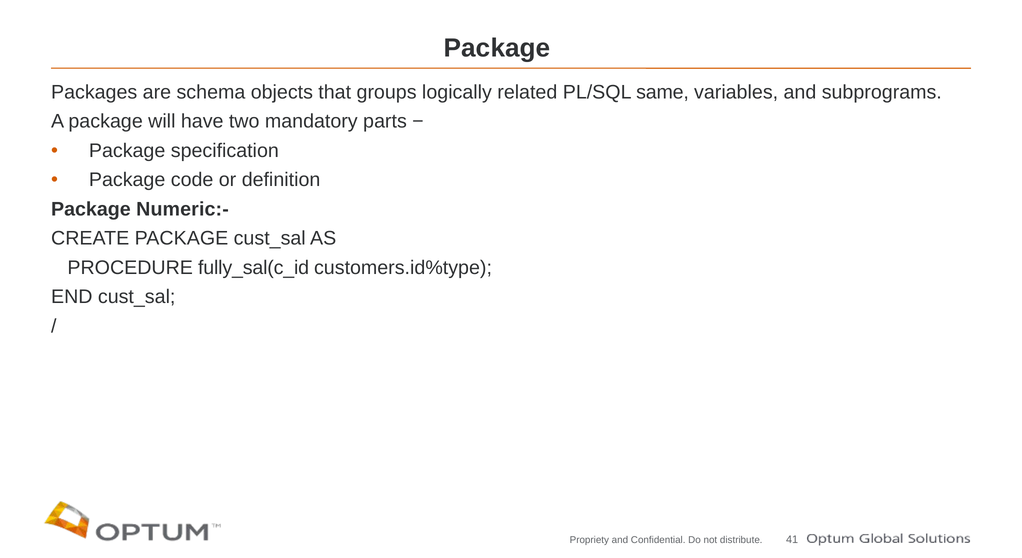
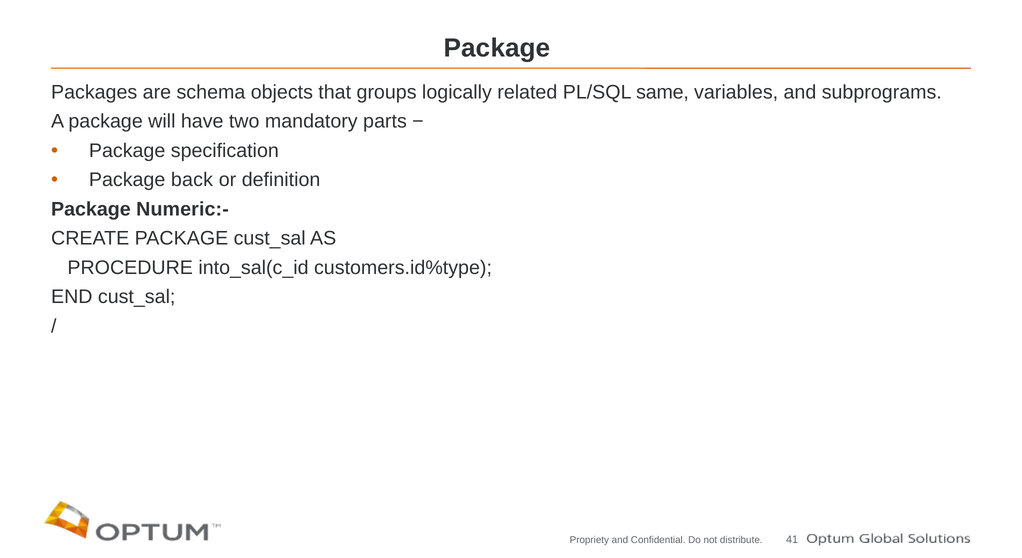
code: code -> back
fully_sal(c_id: fully_sal(c_id -> into_sal(c_id
